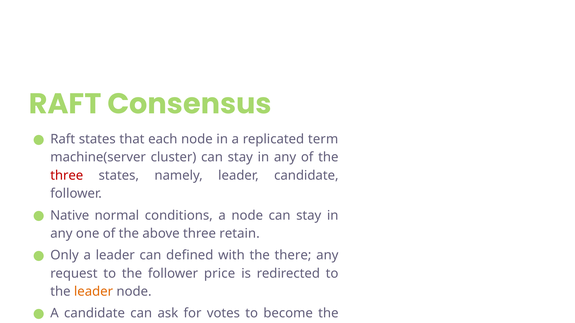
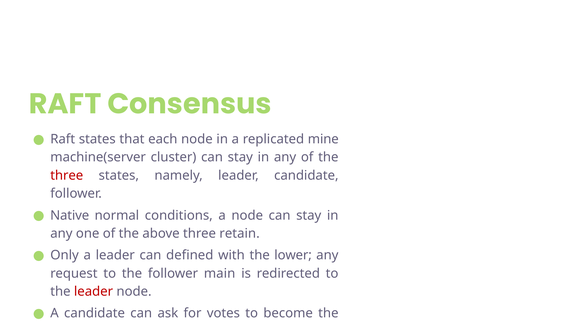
term: term -> mine
there: there -> lower
price: price -> main
leader at (94, 292) colour: orange -> red
